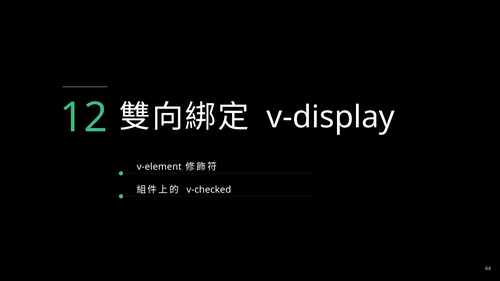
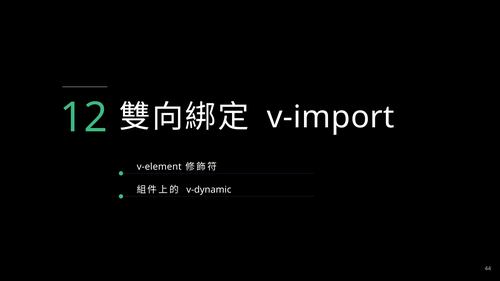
v-display: v-display -> v-import
v-checked: v-checked -> v-dynamic
